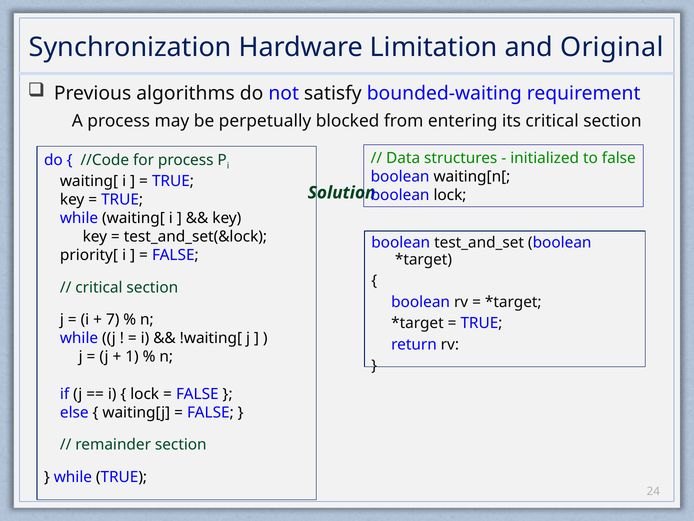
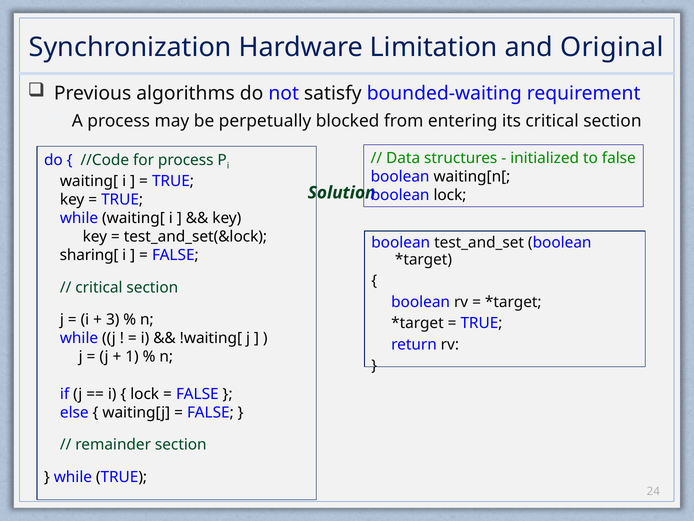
priority[: priority[ -> sharing[
7: 7 -> 3
